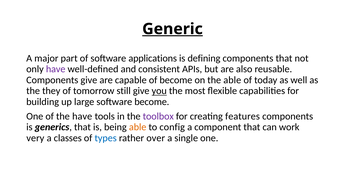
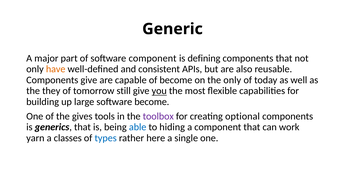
Generic underline: present -> none
software applications: applications -> component
have at (56, 69) colour: purple -> orange
the able: able -> only
the have: have -> gives
features: features -> optional
able at (138, 127) colour: orange -> blue
config: config -> hiding
very: very -> yarn
over: over -> here
